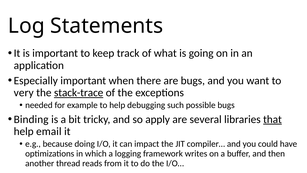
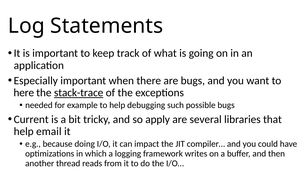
very: very -> here
Binding: Binding -> Current
that underline: present -> none
